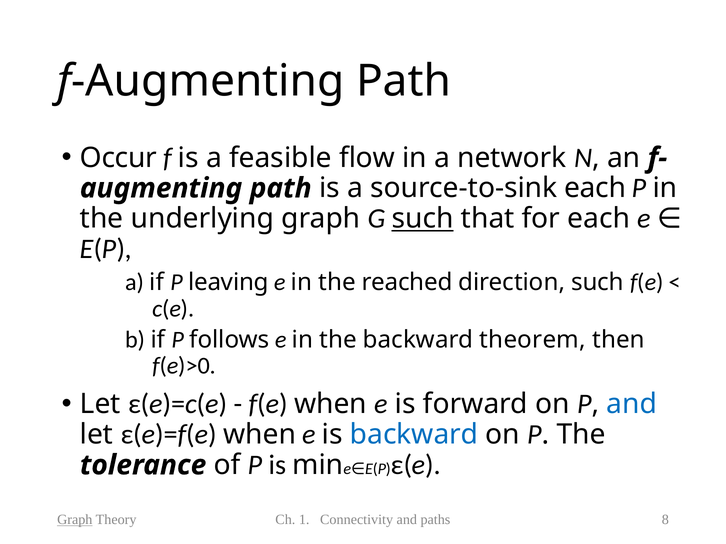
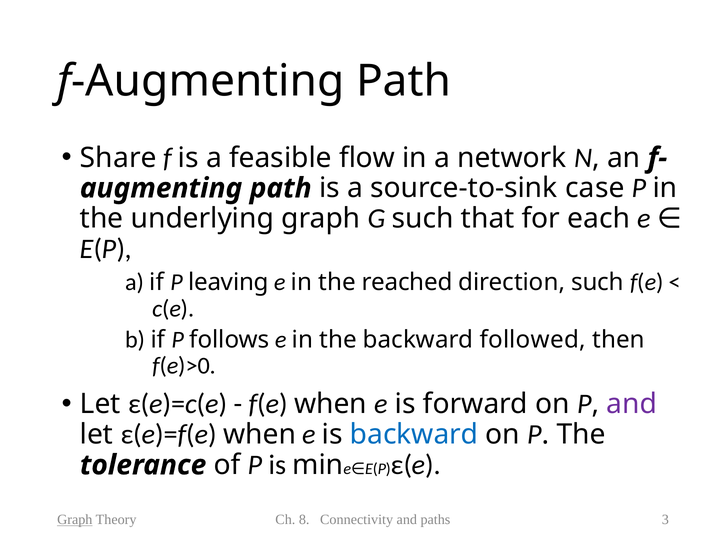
Occur: Occur -> Share
source-to-sink each: each -> case
such at (423, 219) underline: present -> none
theorem: theorem -> followed
and at (632, 405) colour: blue -> purple
1: 1 -> 8
8: 8 -> 3
